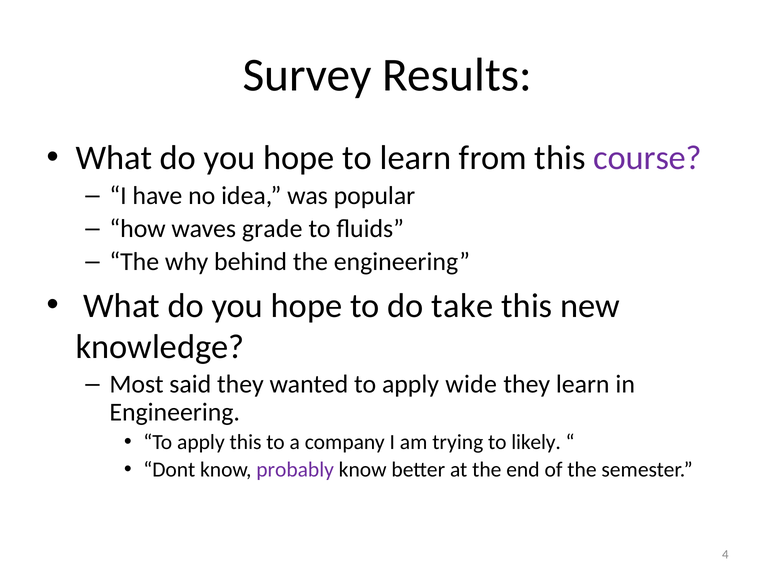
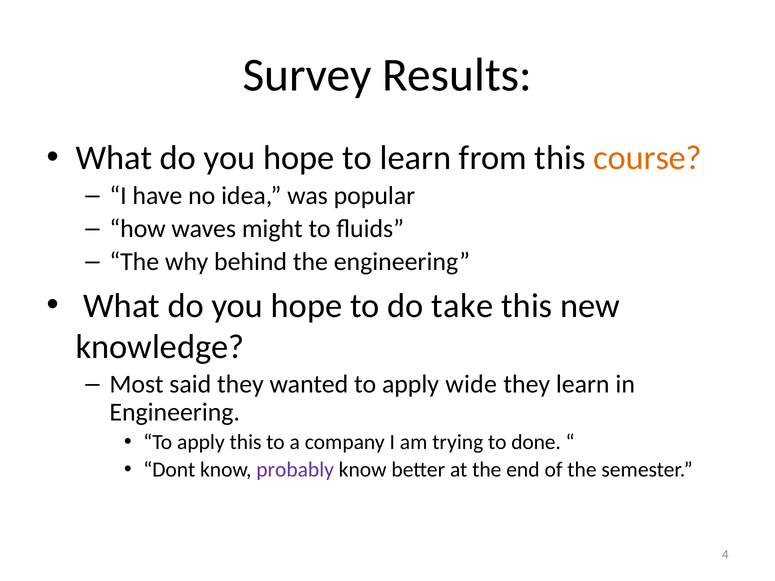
course colour: purple -> orange
grade: grade -> might
likely: likely -> done
